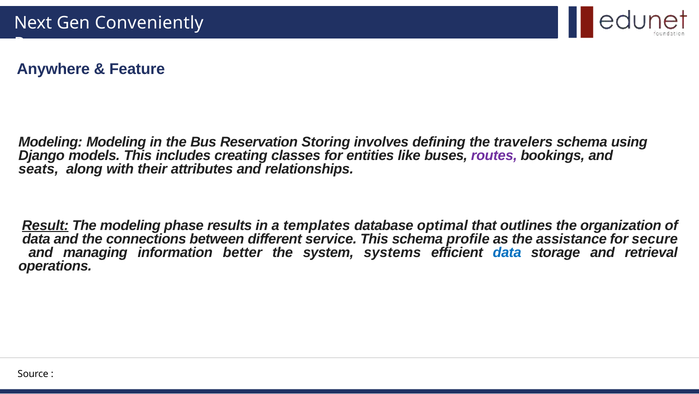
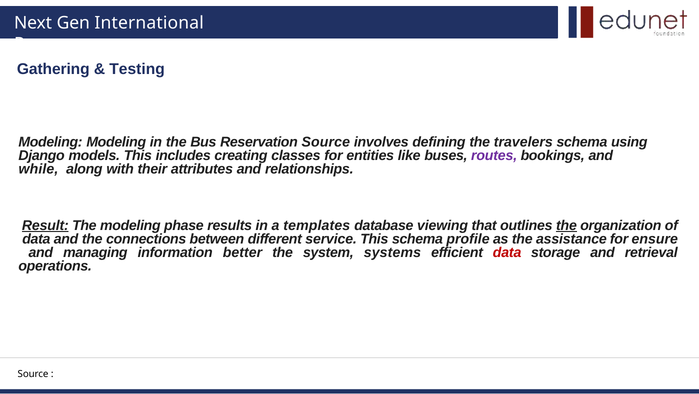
Conveniently: Conveniently -> International
Anywhere: Anywhere -> Gathering
Feature: Feature -> Testing
Reservation Storing: Storing -> Source
seats: seats -> while
optimal: optimal -> viewing
the at (566, 225) underline: none -> present
secure: secure -> ensure
data at (507, 252) colour: blue -> red
